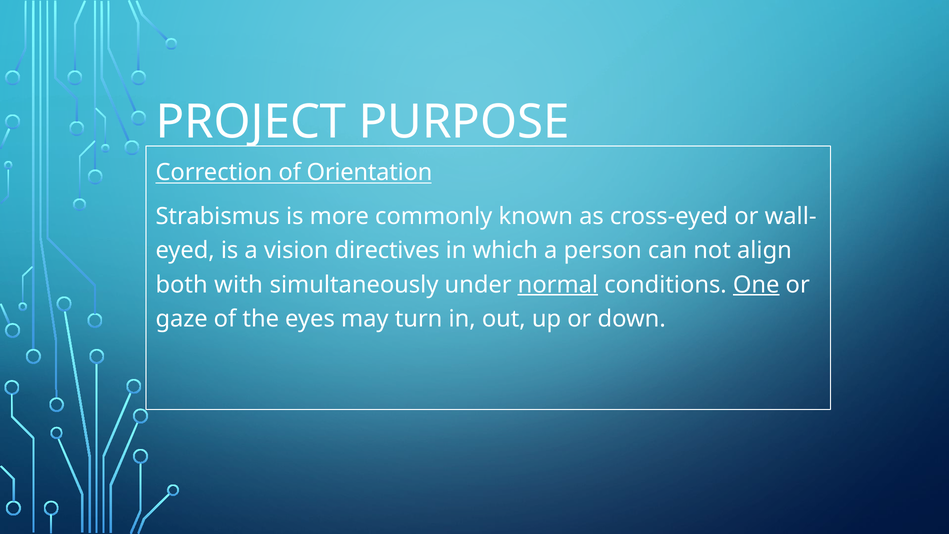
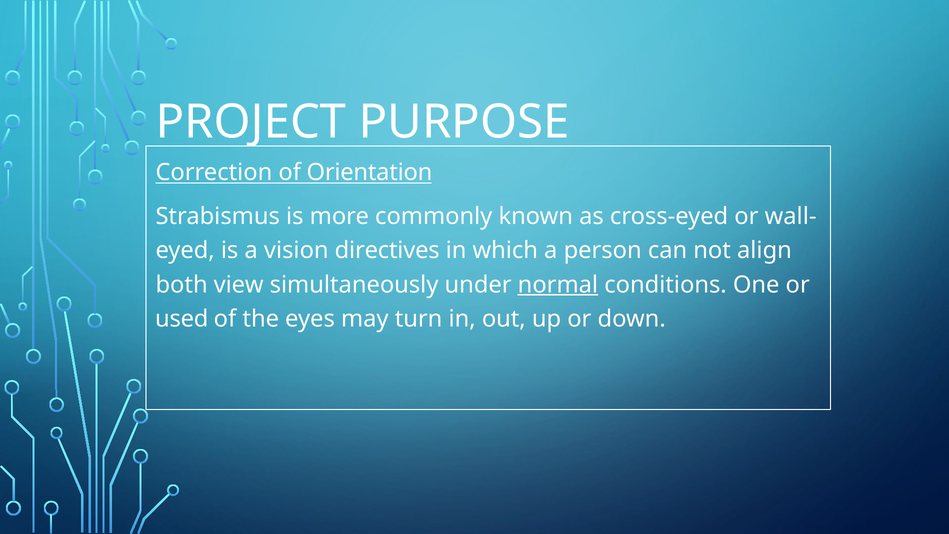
with: with -> view
One underline: present -> none
gaze: gaze -> used
